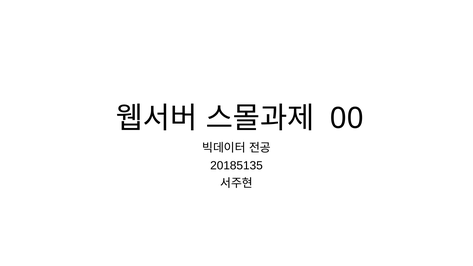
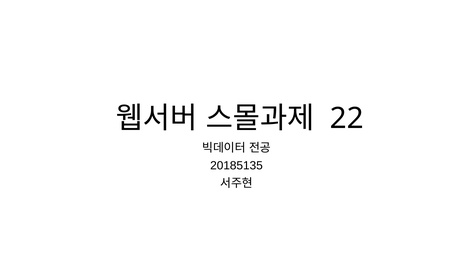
00: 00 -> 22
